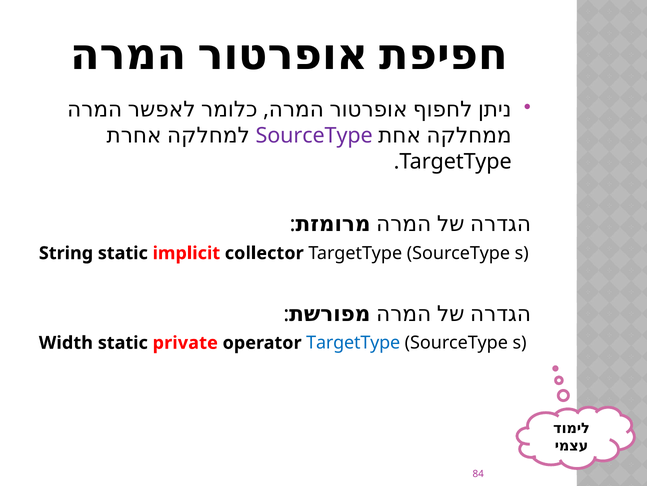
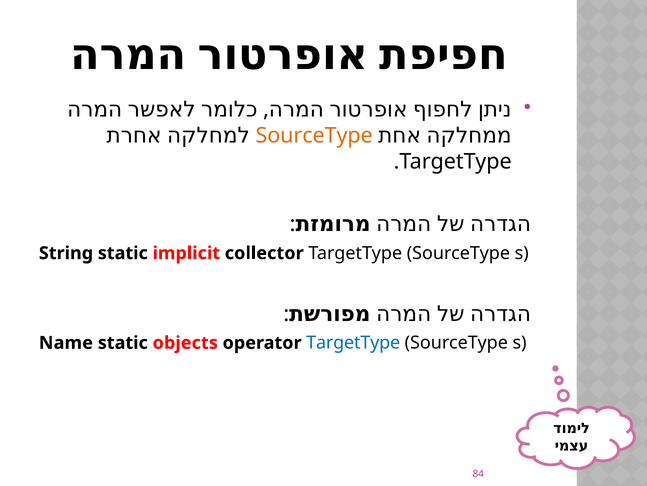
SourceType colour: purple -> orange
Width: Width -> Name
private: private -> objects
